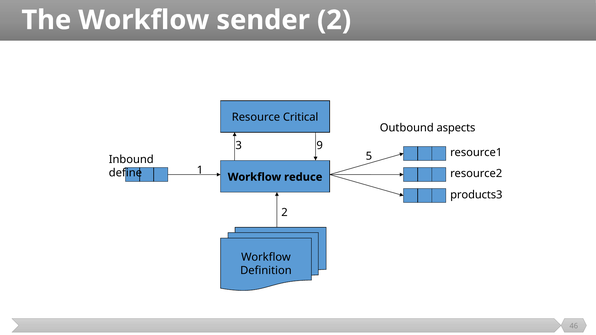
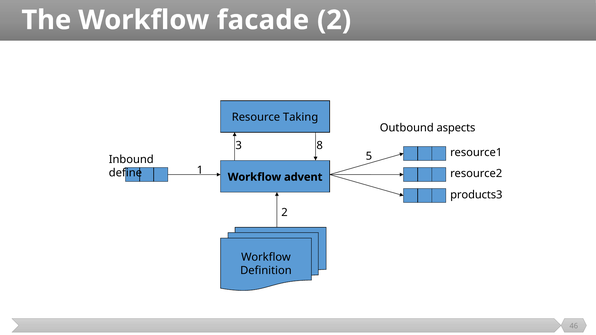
sender: sender -> facade
Critical: Critical -> Taking
9: 9 -> 8
reduce: reduce -> advent
